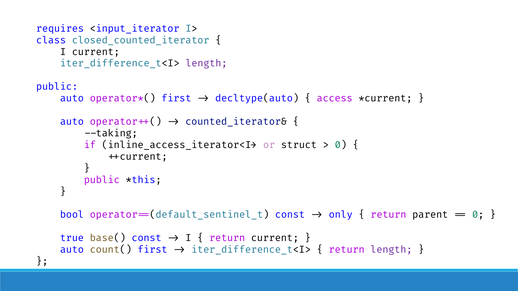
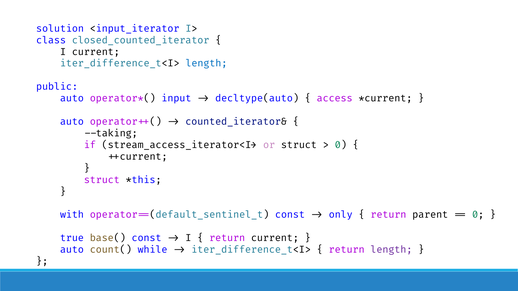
requires: requires -> solution
length at (206, 64) colour: purple -> blue
first at (176, 98): first -> input
inline_access_iterator<I>: inline_access_iterator<I> -> stream_access_iterator<I>
public at (102, 180): public -> struct
bool: bool -> with
count( first: first -> while
